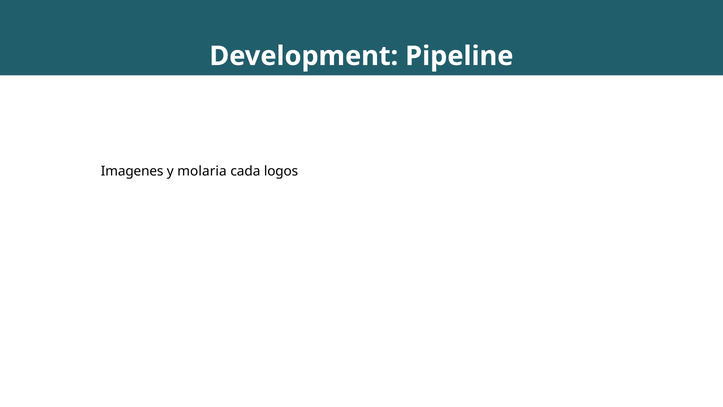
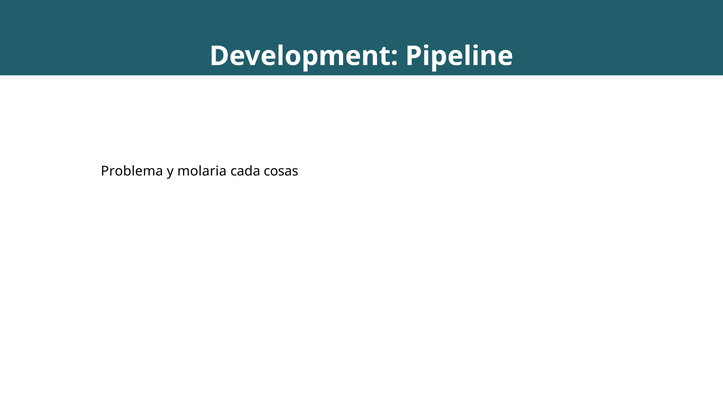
Imagenes: Imagenes -> Problema
logos: logos -> cosas
